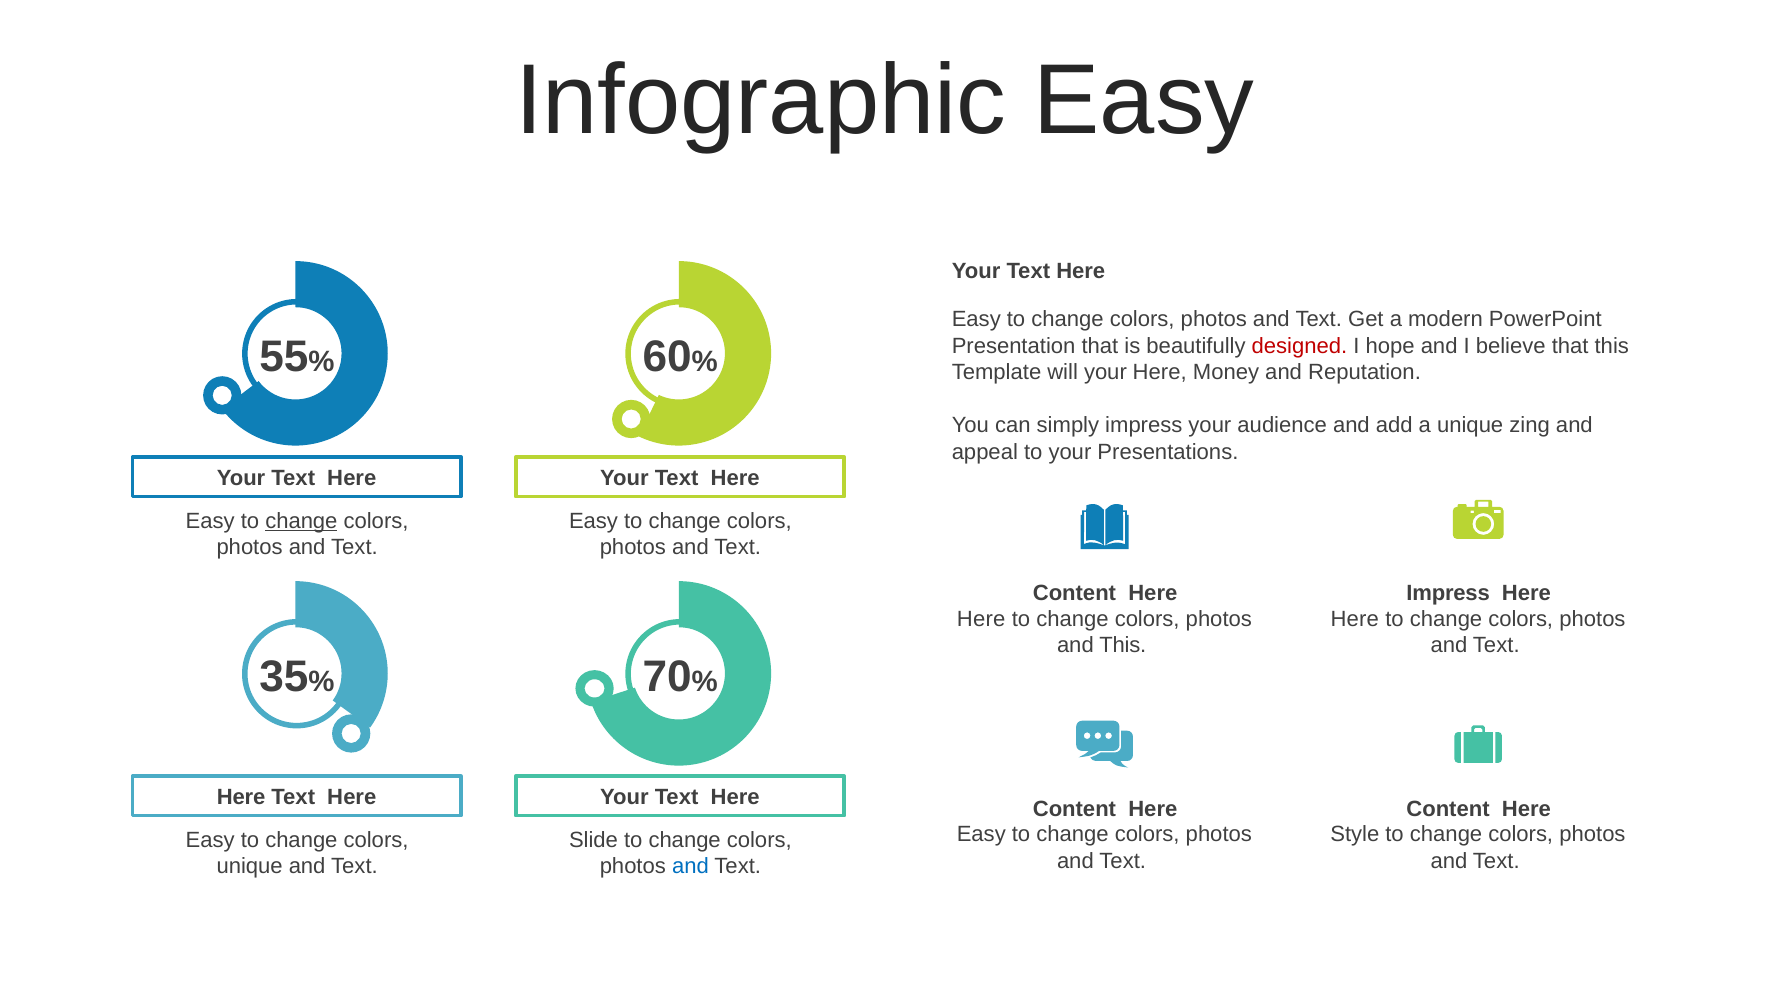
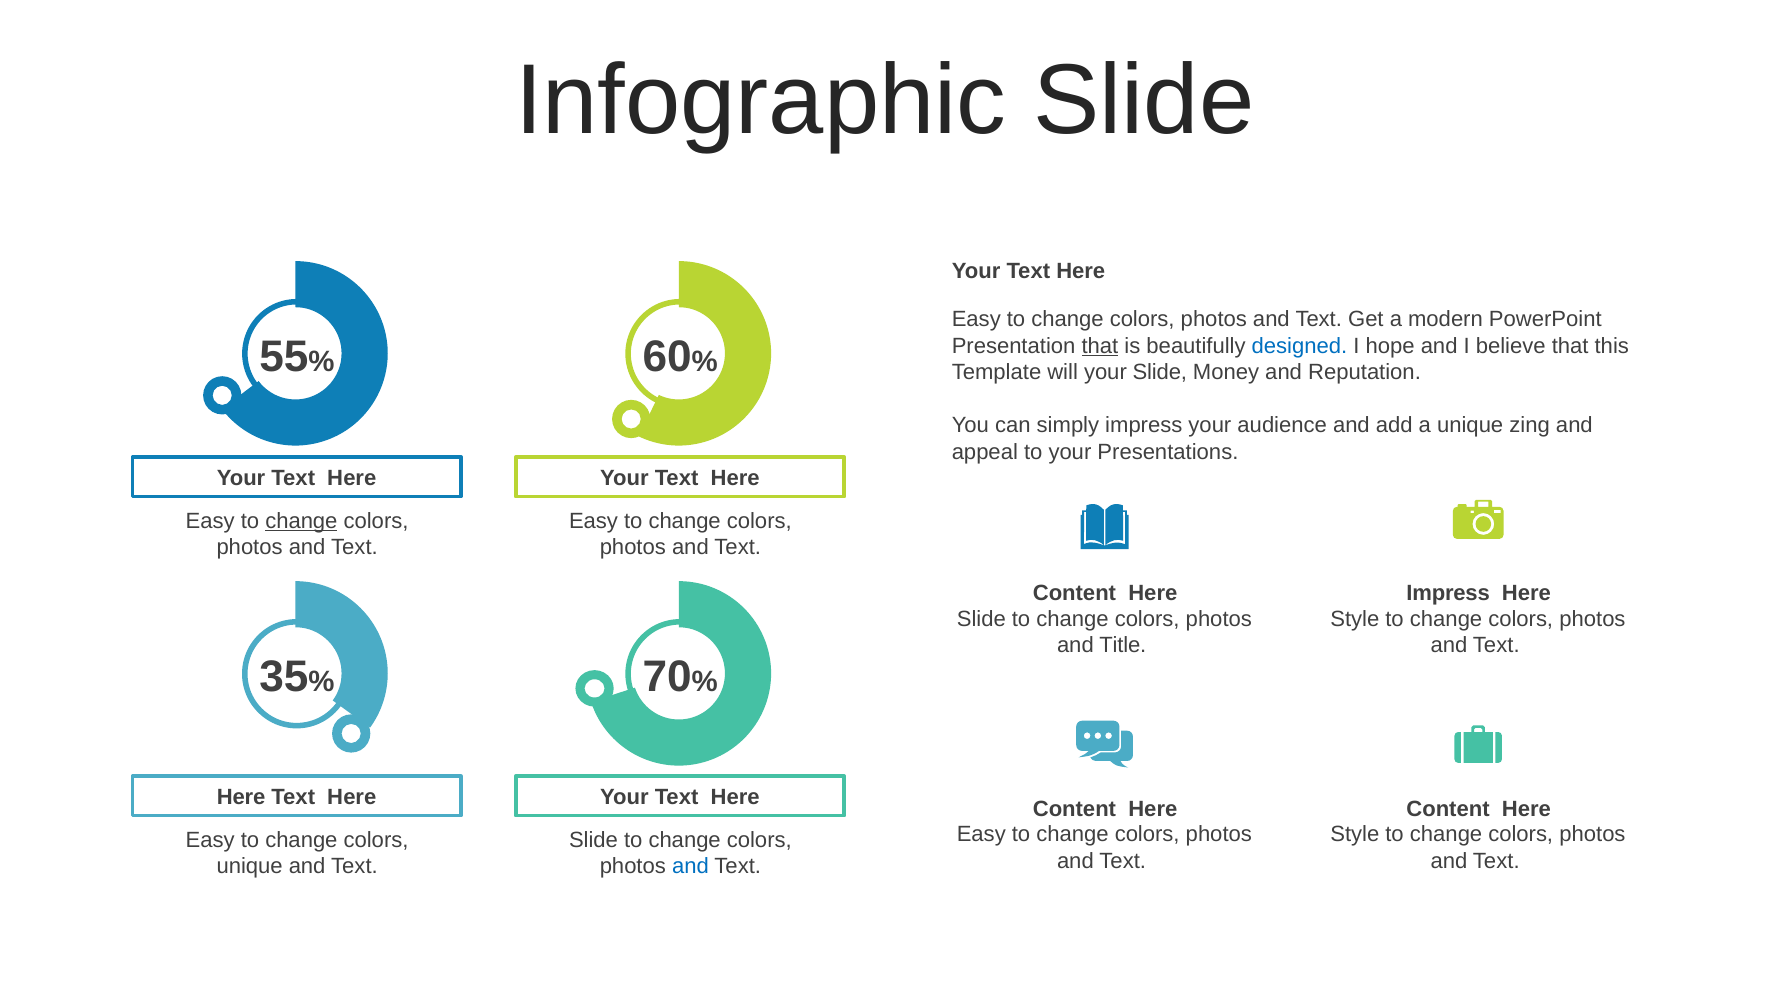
Infographic Easy: Easy -> Slide
that at (1100, 346) underline: none -> present
designed colour: red -> blue
your Here: Here -> Slide
Here at (981, 619): Here -> Slide
Here at (1355, 619): Here -> Style
and This: This -> Title
